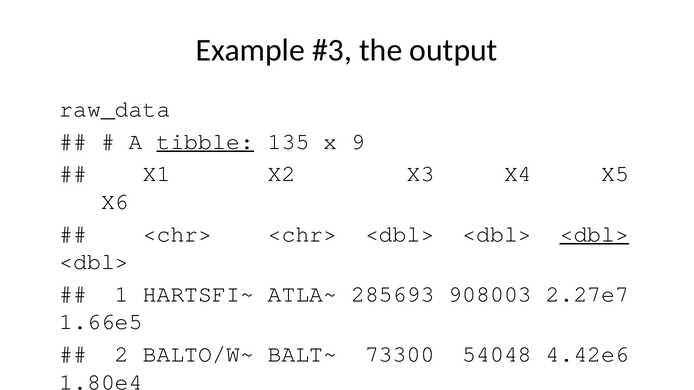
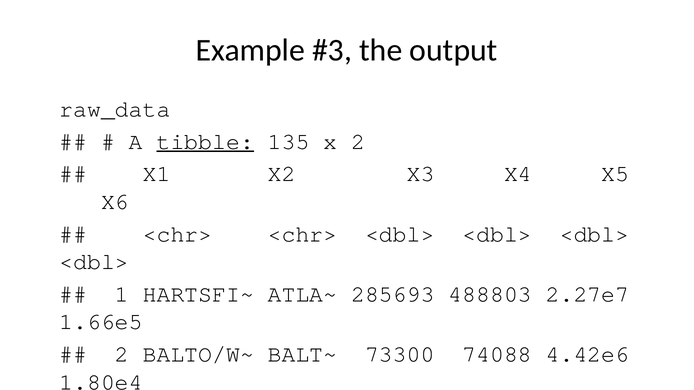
x 9: 9 -> 2
<dbl> at (594, 234) underline: present -> none
908003: 908003 -> 488803
54048: 54048 -> 74088
